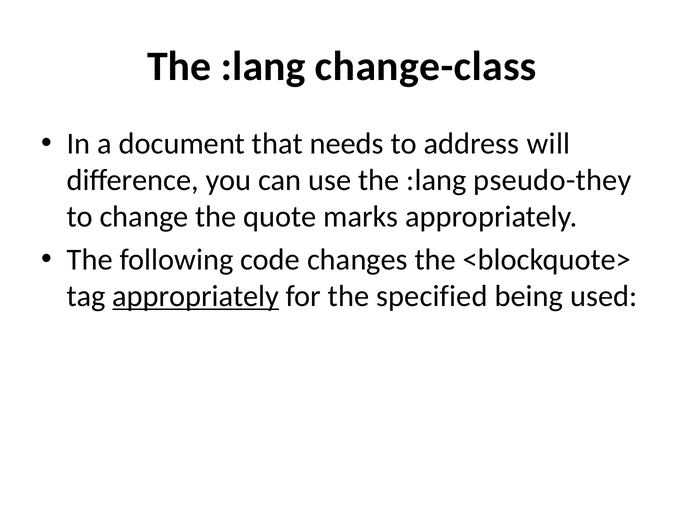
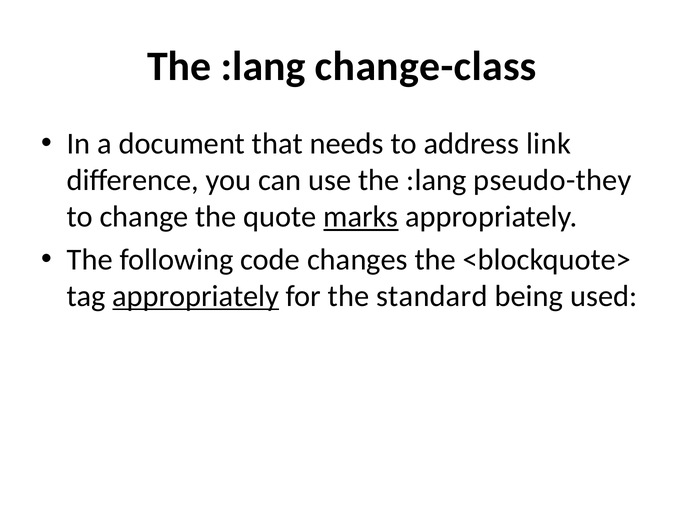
will: will -> link
marks underline: none -> present
specified: specified -> standard
